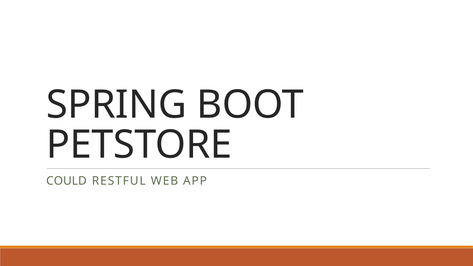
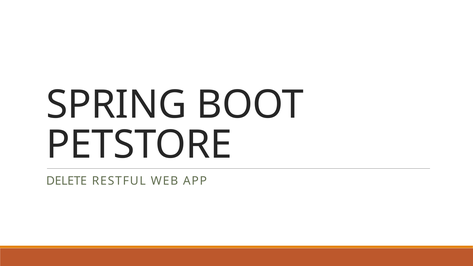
COULD: COULD -> DELETE
